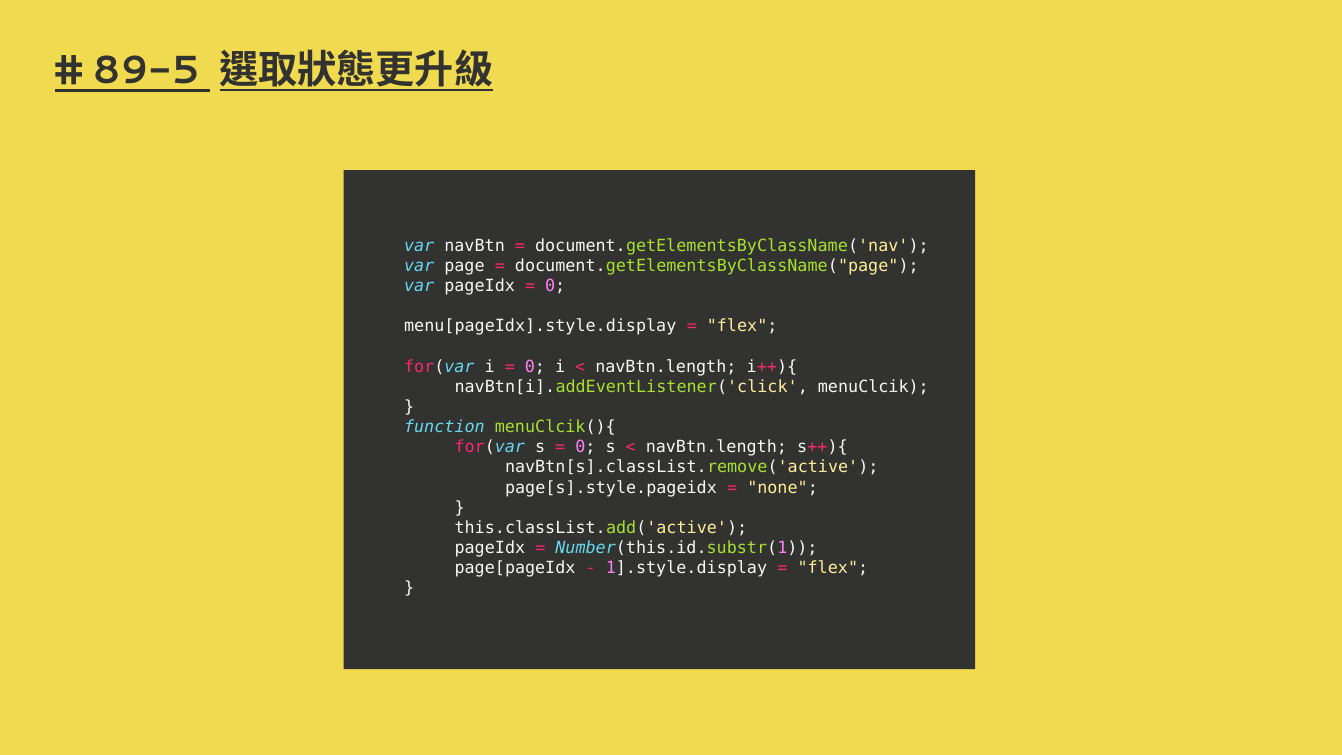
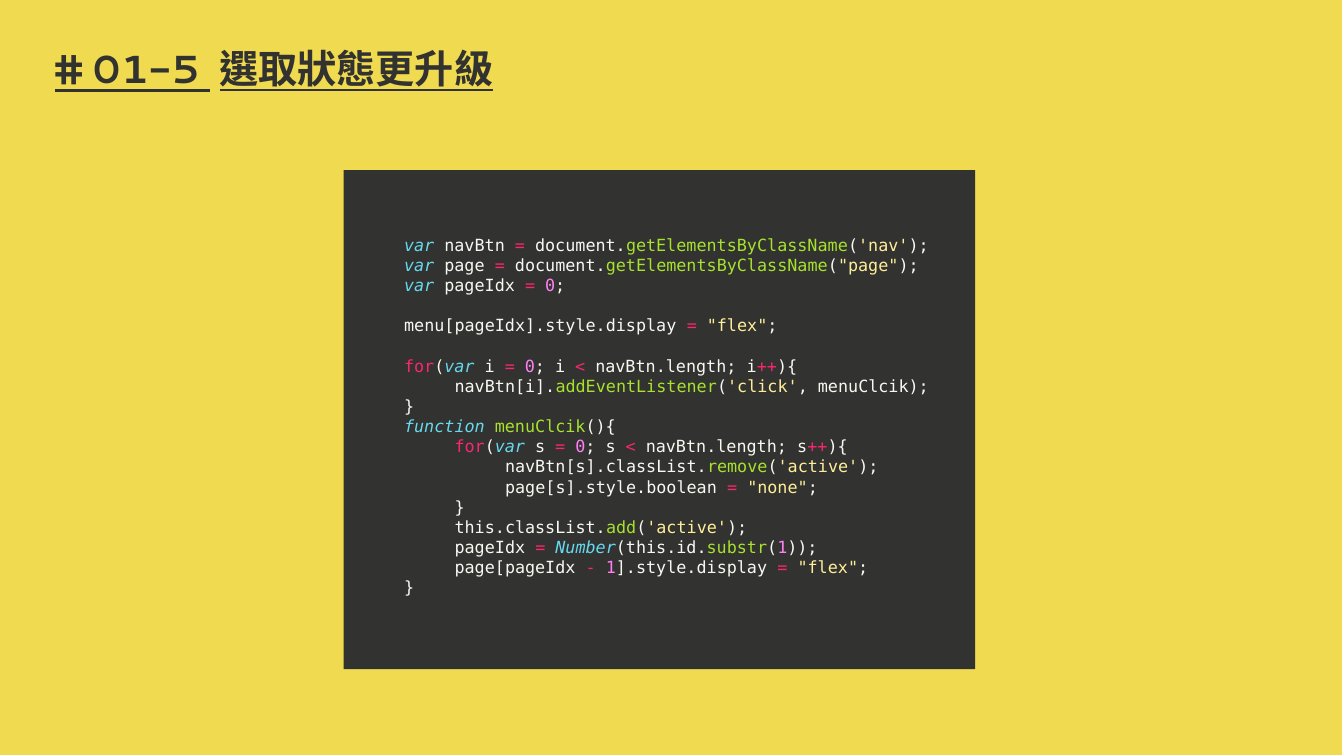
89-5: 89-5 -> 01-5
page[s].style.pageidx: page[s].style.pageidx -> page[s].style.boolean
